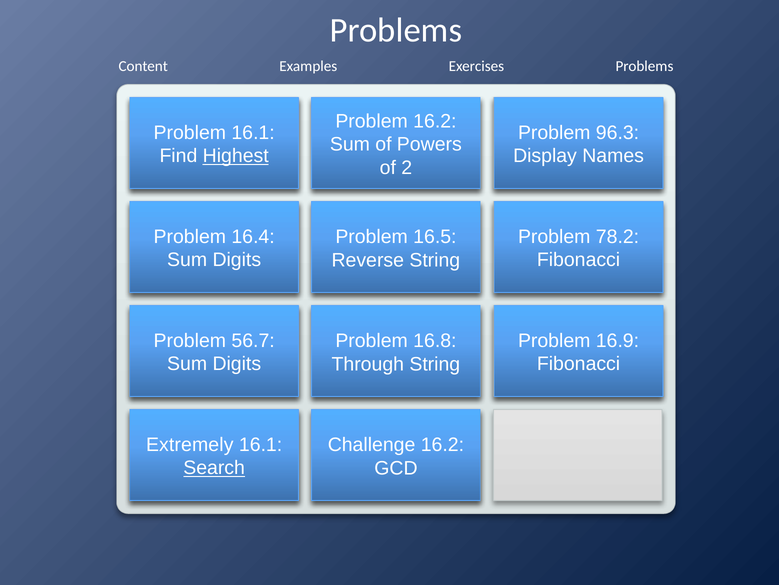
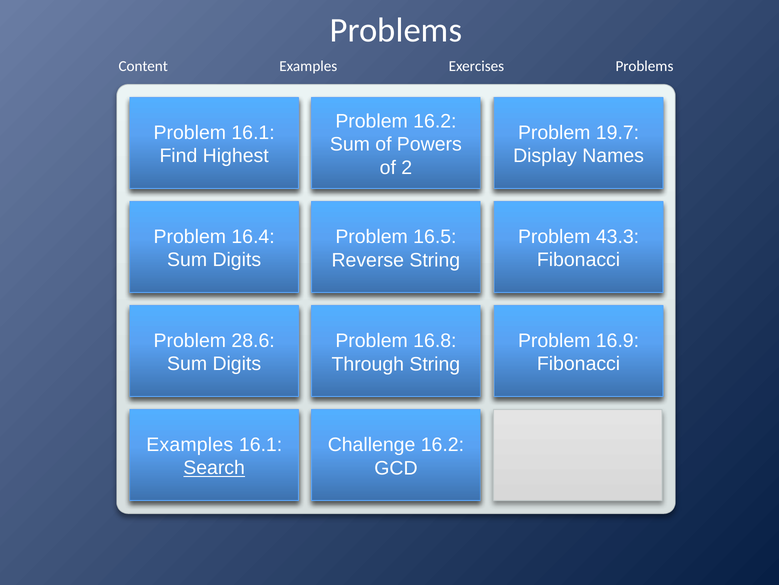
96.3: 96.3 -> 19.7
Highest underline: present -> none
78.2: 78.2 -> 43.3
56.7: 56.7 -> 28.6
Extremely at (190, 444): Extremely -> Examples
